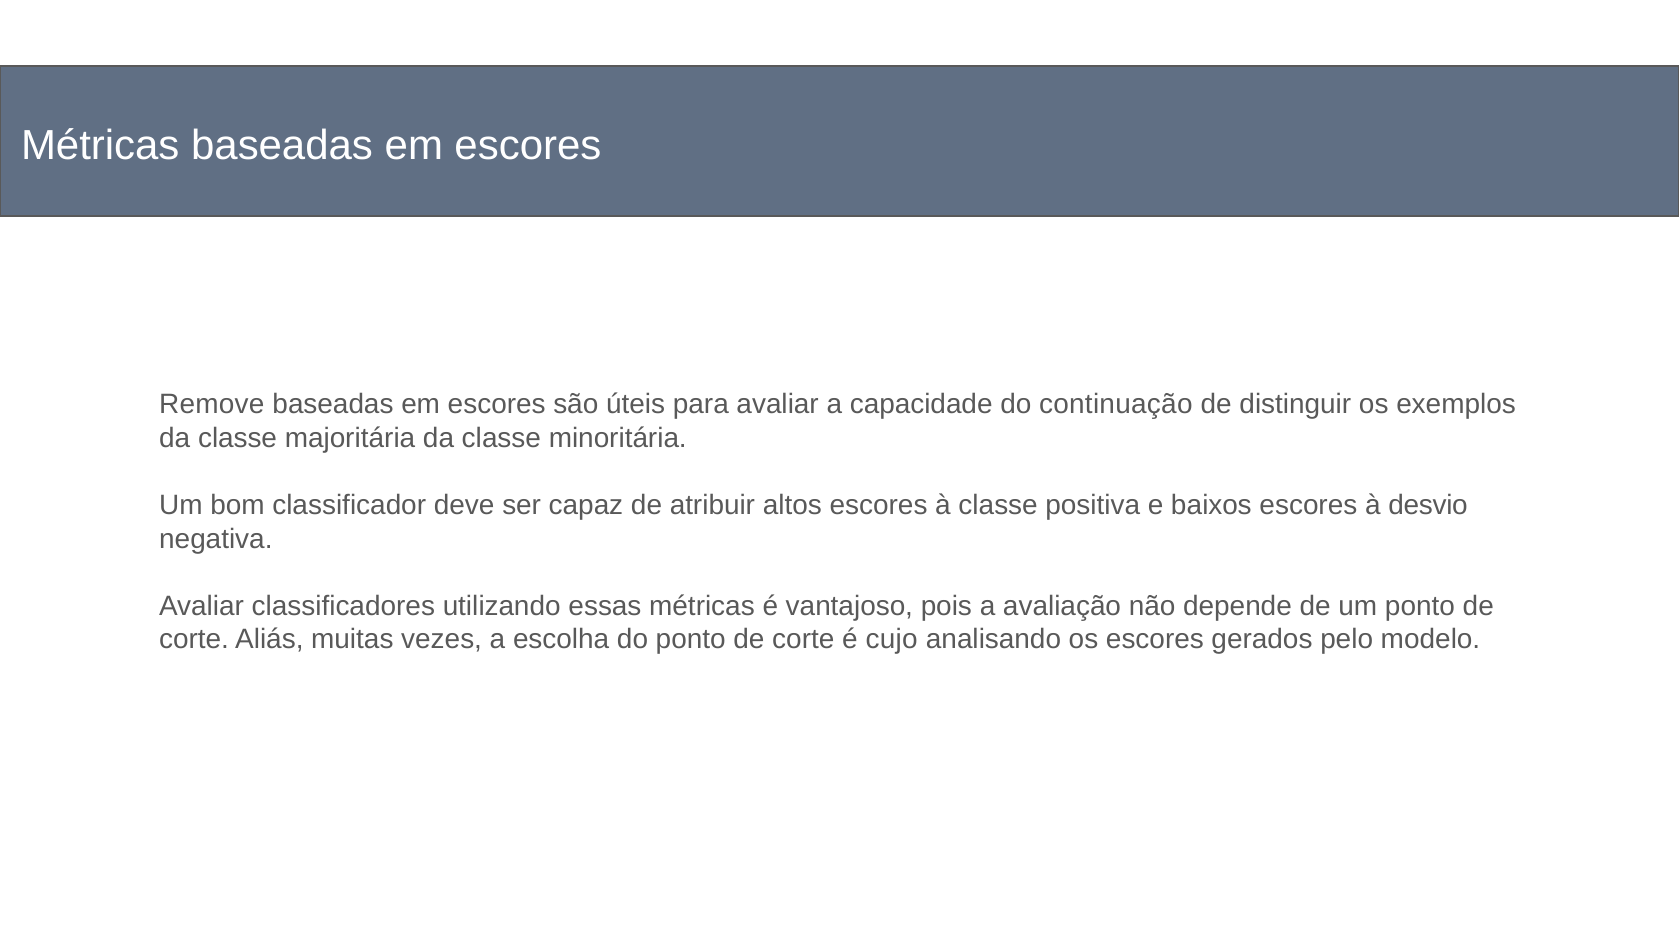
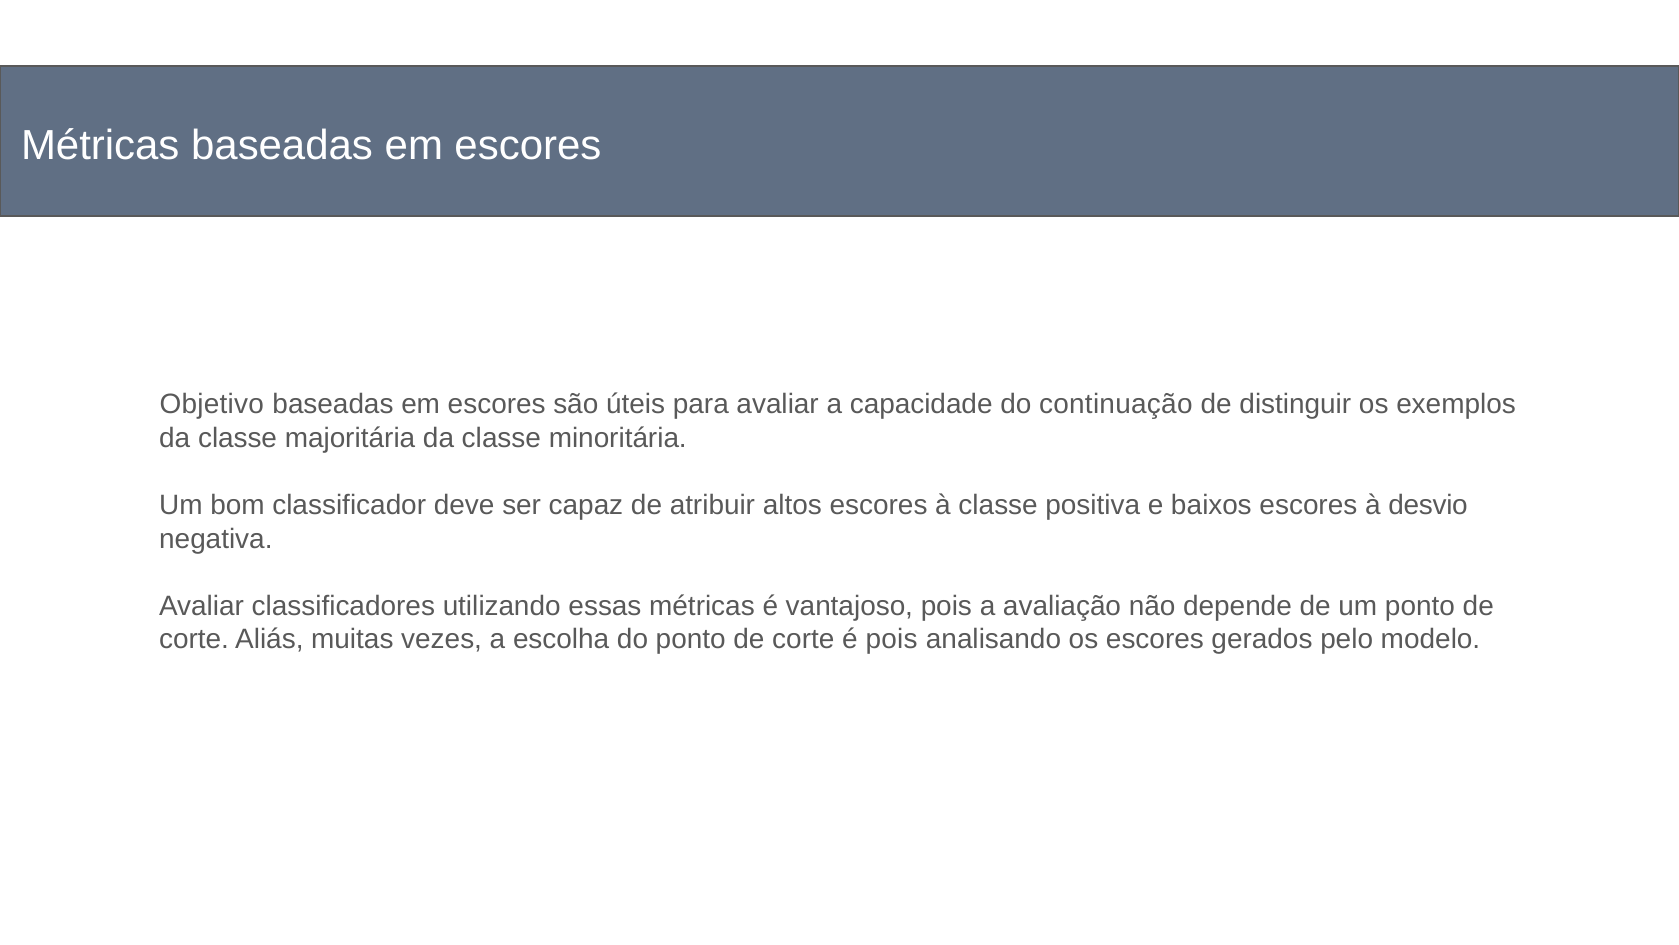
Remove: Remove -> Objetivo
é cujo: cujo -> pois
